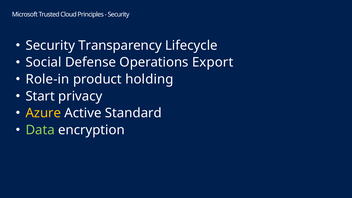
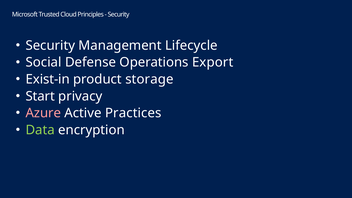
Transparency: Transparency -> Management
Role-in: Role-in -> Exist-in
holding: holding -> storage
Azure colour: yellow -> pink
Standard: Standard -> Practices
